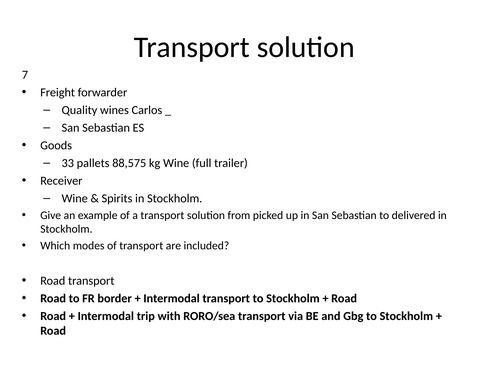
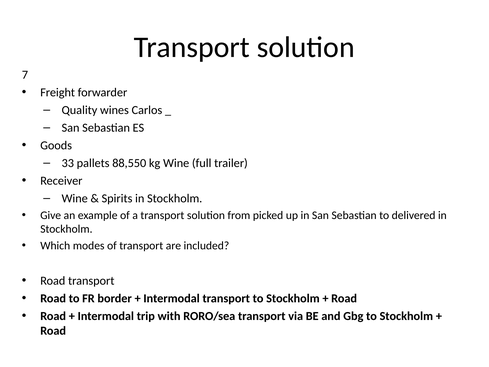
88,575: 88,575 -> 88,550
